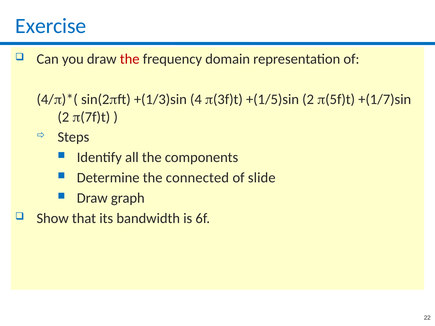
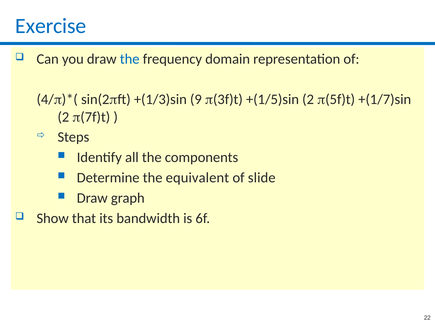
the at (130, 59) colour: red -> blue
4: 4 -> 9
connected: connected -> equivalent
